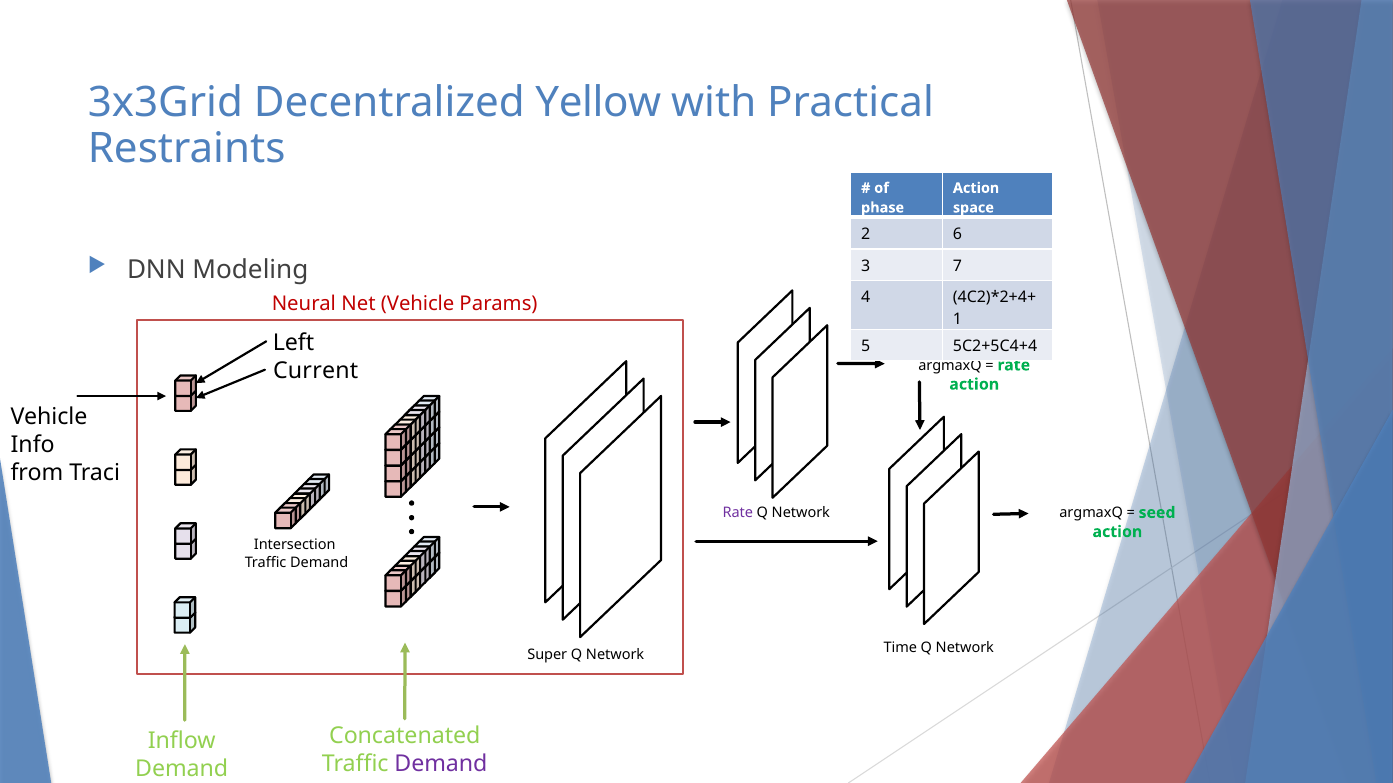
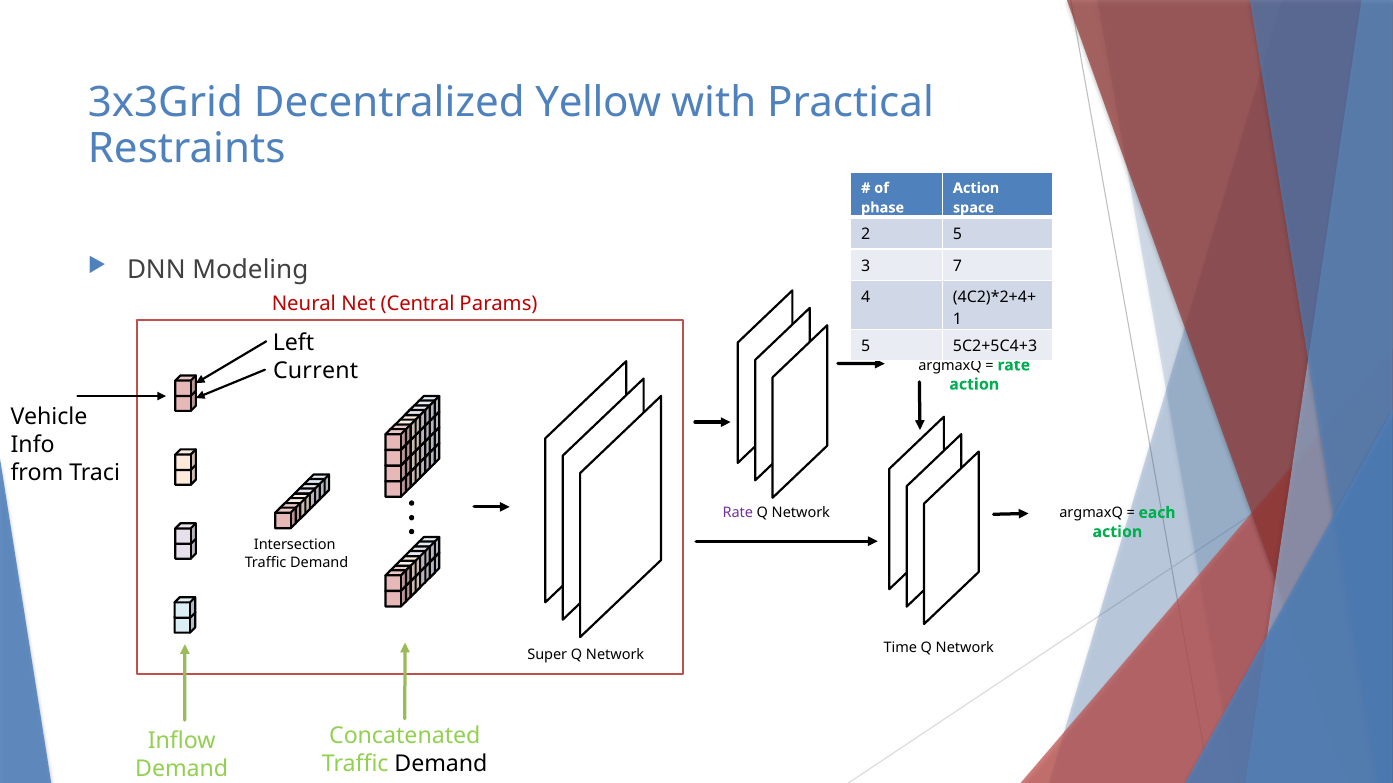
2 6: 6 -> 5
Net Vehicle: Vehicle -> Central
5C2+5C4+4: 5C2+5C4+4 -> 5C2+5C4+3
seed: seed -> each
Demand at (441, 764) colour: purple -> black
